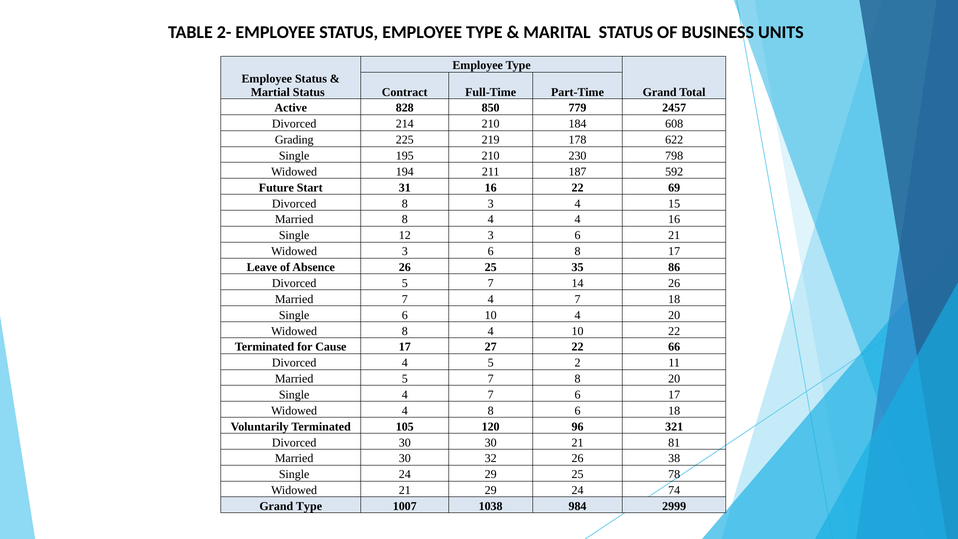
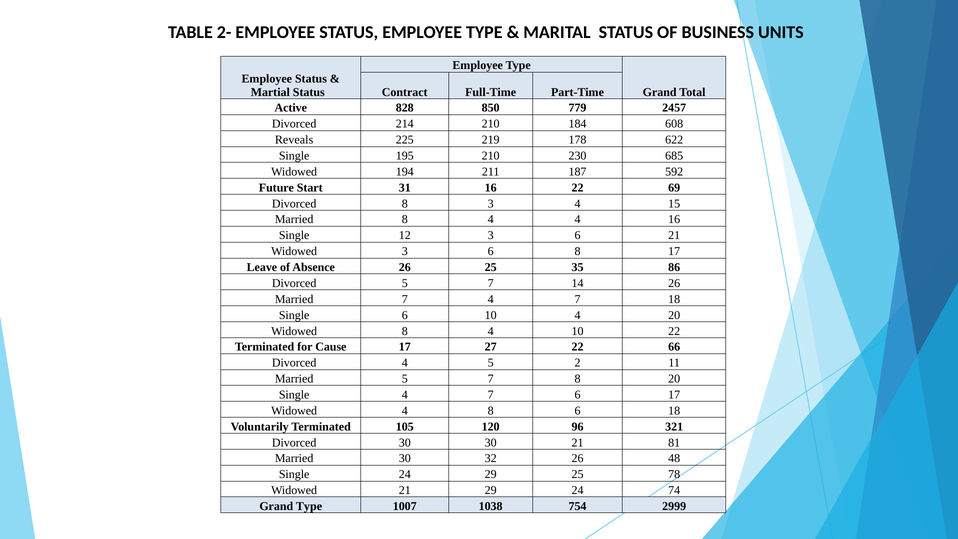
Grading: Grading -> Reveals
798: 798 -> 685
38: 38 -> 48
984: 984 -> 754
